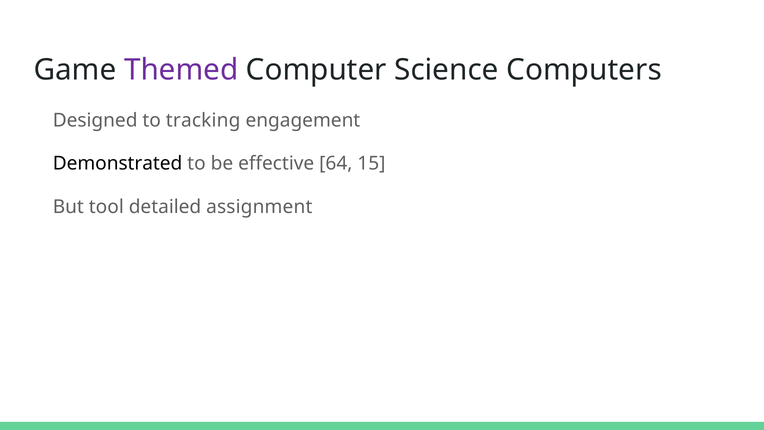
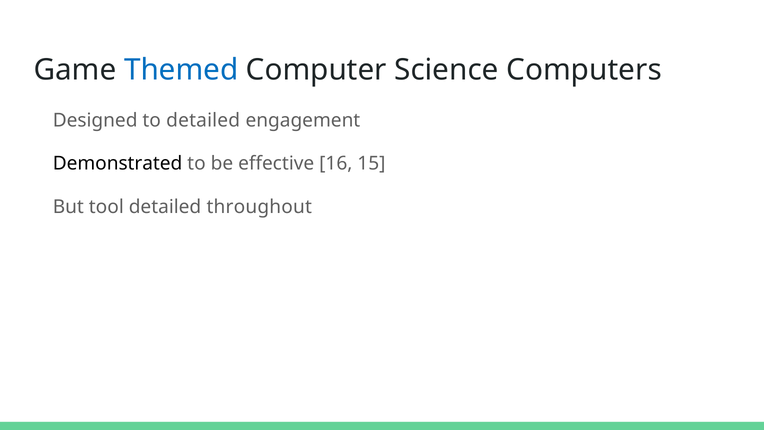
Themed colour: purple -> blue
to tracking: tracking -> detailed
64: 64 -> 16
assignment: assignment -> throughout
